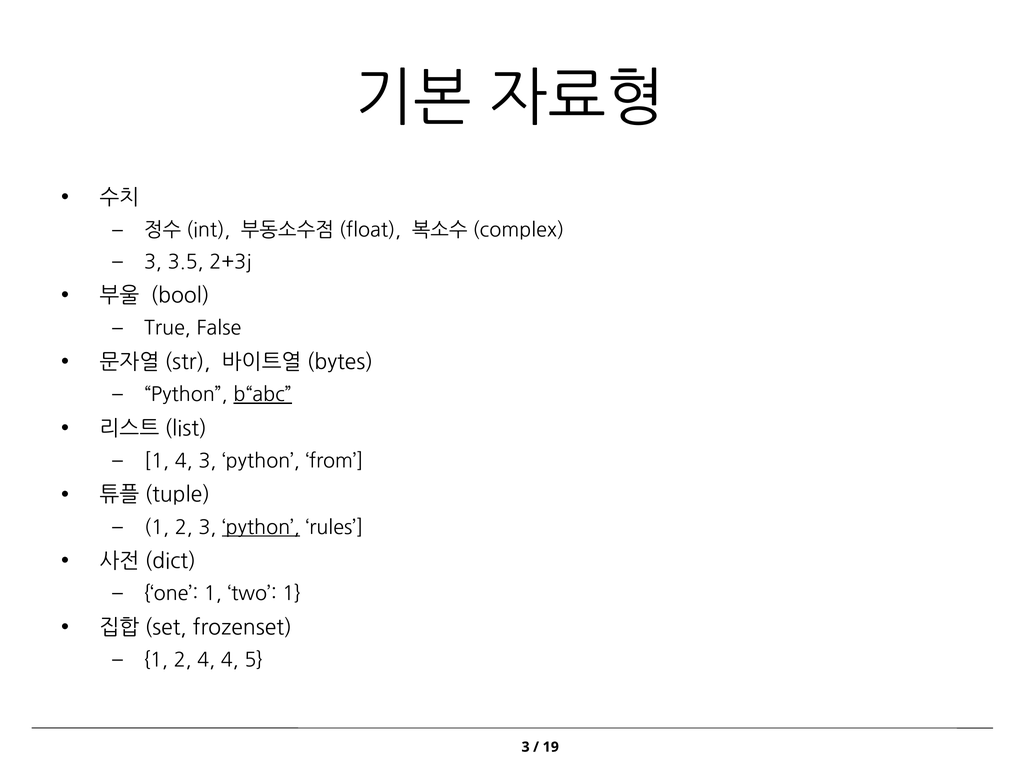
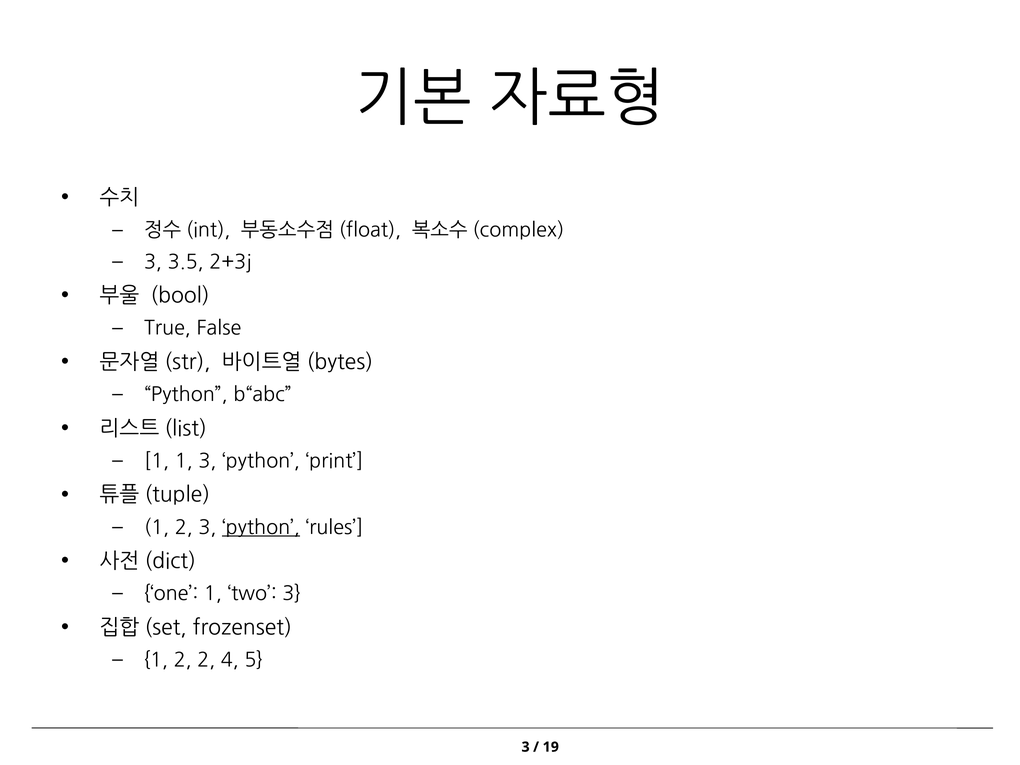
b“abc underline: present -> none
1 4: 4 -> 1
from: from -> print
two 1: 1 -> 3
2 4: 4 -> 2
